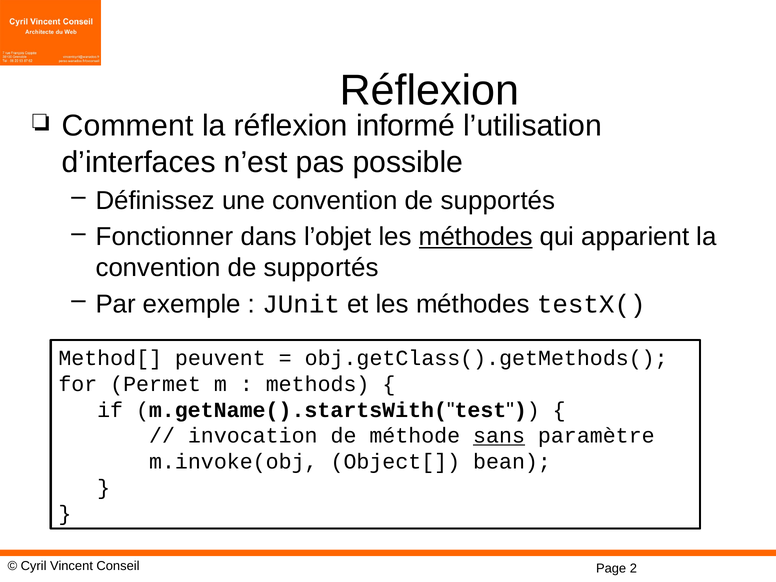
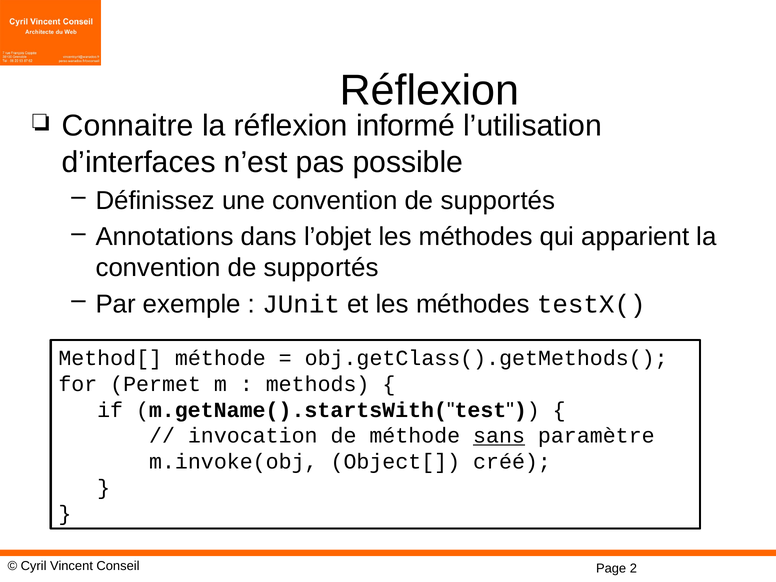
Comment: Comment -> Connaitre
Fonctionner: Fonctionner -> Annotations
méthodes at (476, 237) underline: present -> none
Method[ peuvent: peuvent -> méthode
bean: bean -> créé
